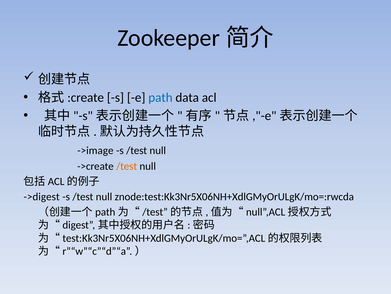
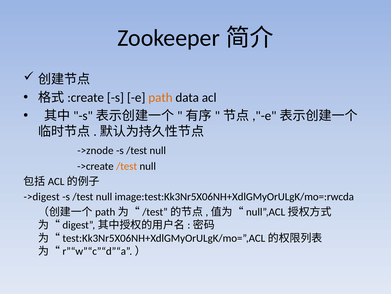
path colour: blue -> orange
->image: ->image -> ->znode
znode:test:Kk3Nr5X06NH+XdlGMyOrULgK/mo=:rwcda: znode:test:Kk3Nr5X06NH+XdlGMyOrULgK/mo=:rwcda -> image:test:Kk3Nr5X06NH+XdlGMyOrULgK/mo=:rwcda
